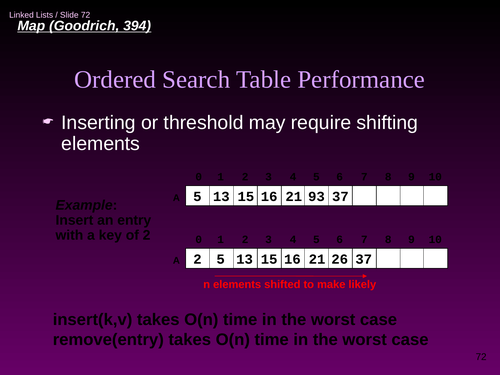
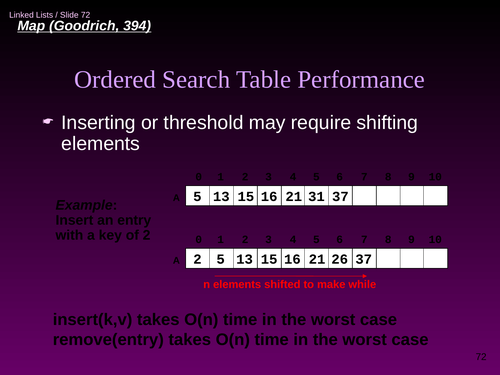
93: 93 -> 31
likely: likely -> while
